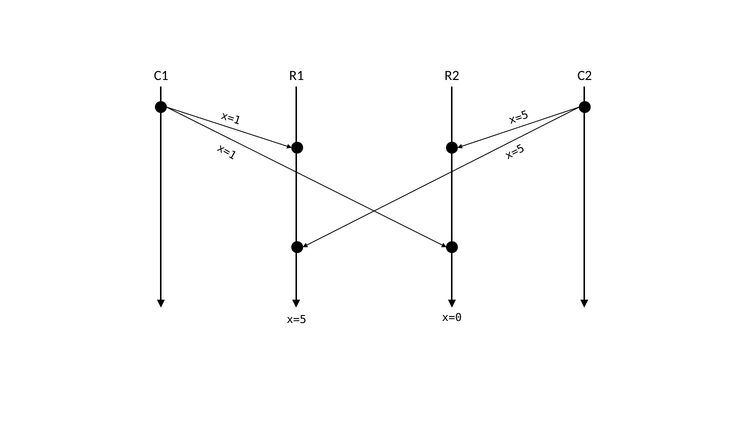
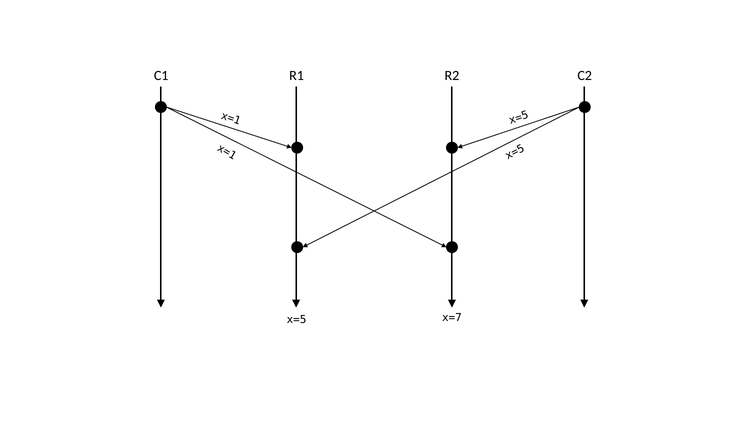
x=0: x=0 -> x=7
